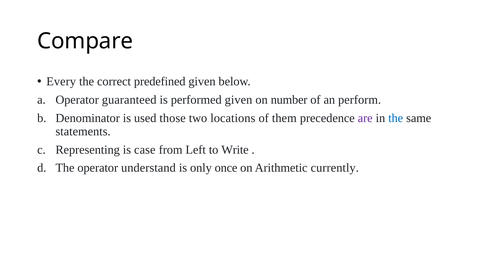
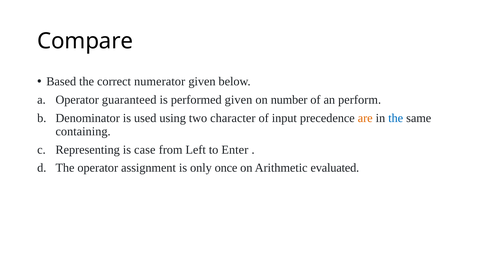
Every: Every -> Based
predefined: predefined -> numerator
those: those -> using
locations: locations -> character
them: them -> input
are colour: purple -> orange
statements: statements -> containing
Write: Write -> Enter
understand: understand -> assignment
currently: currently -> evaluated
